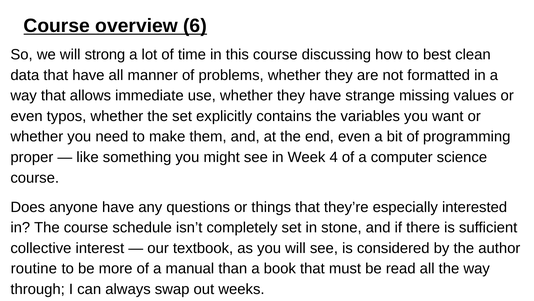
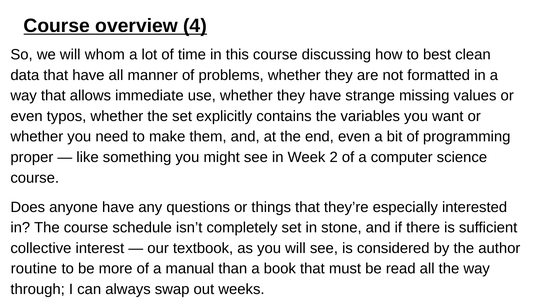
6: 6 -> 4
strong: strong -> whom
4: 4 -> 2
